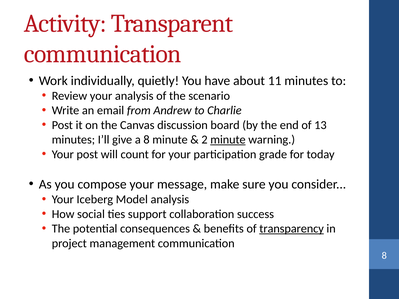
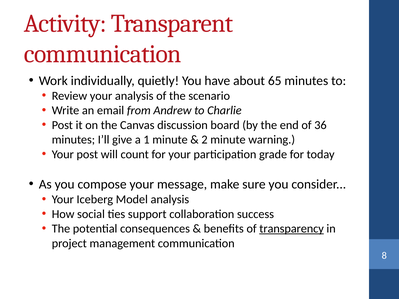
11: 11 -> 65
13: 13 -> 36
a 8: 8 -> 1
minute at (228, 140) underline: present -> none
